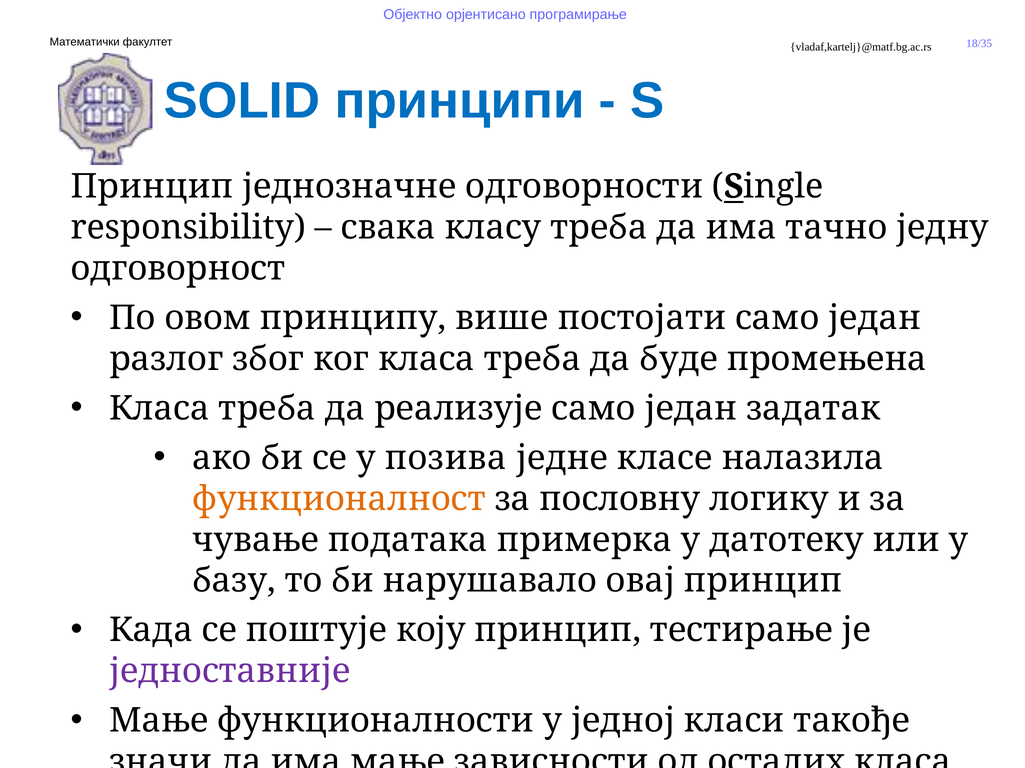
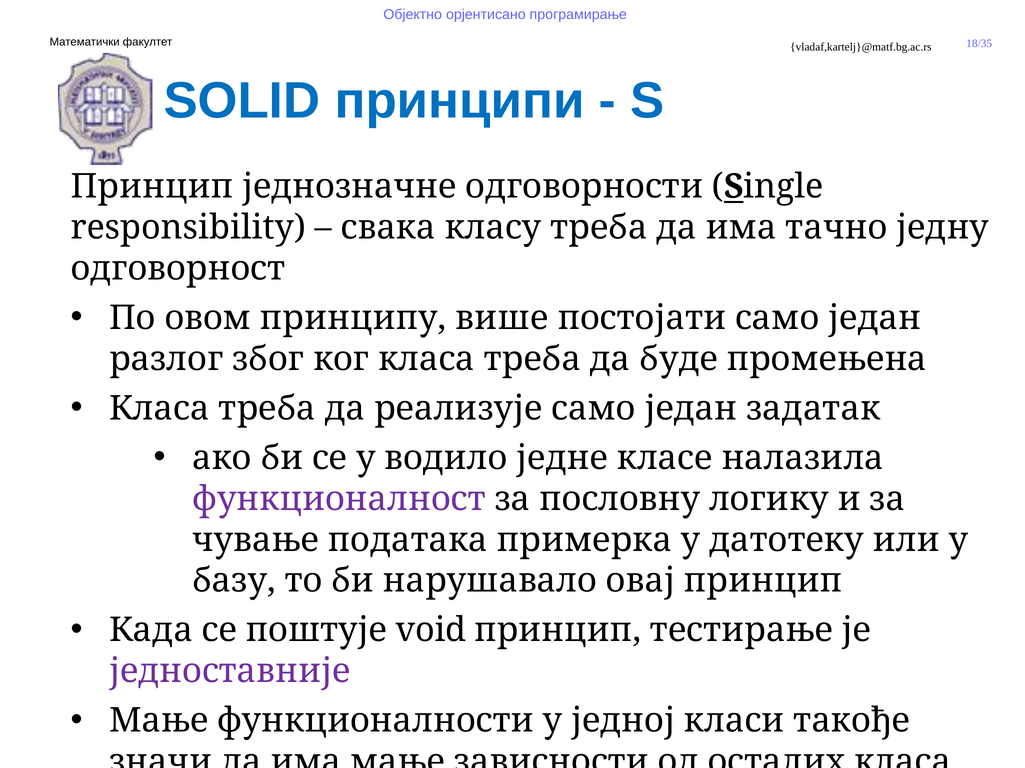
позива: позива -> водило
функционалност colour: orange -> purple
коју: коју -> void
